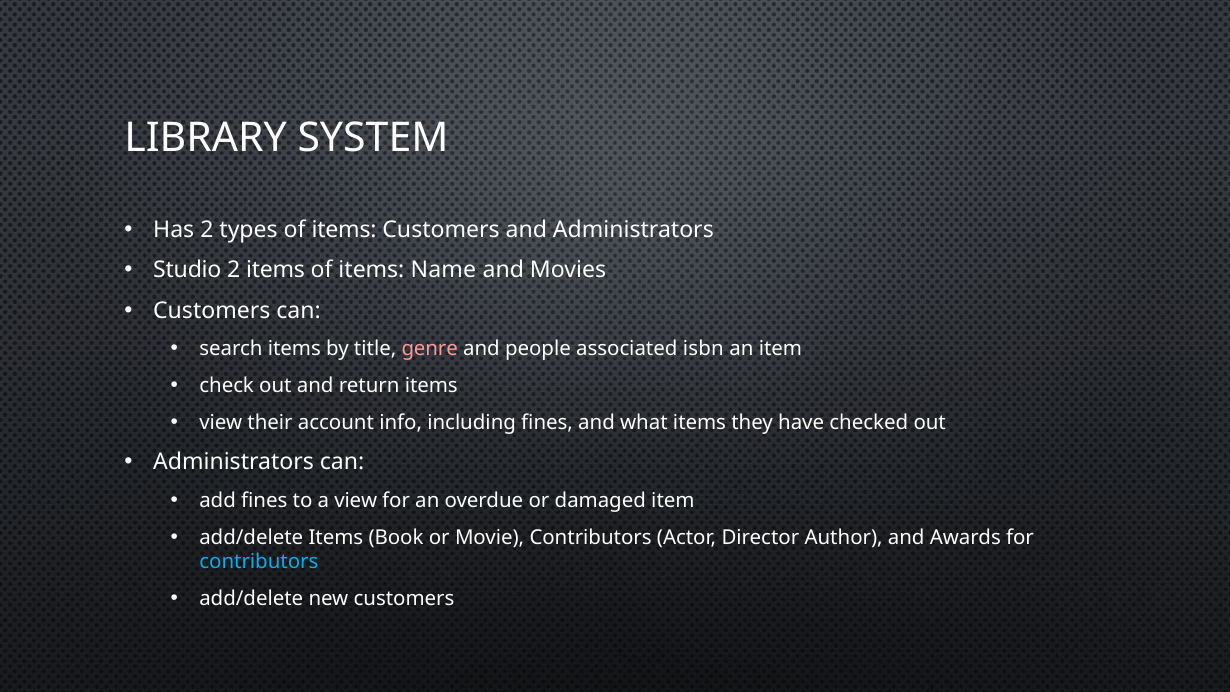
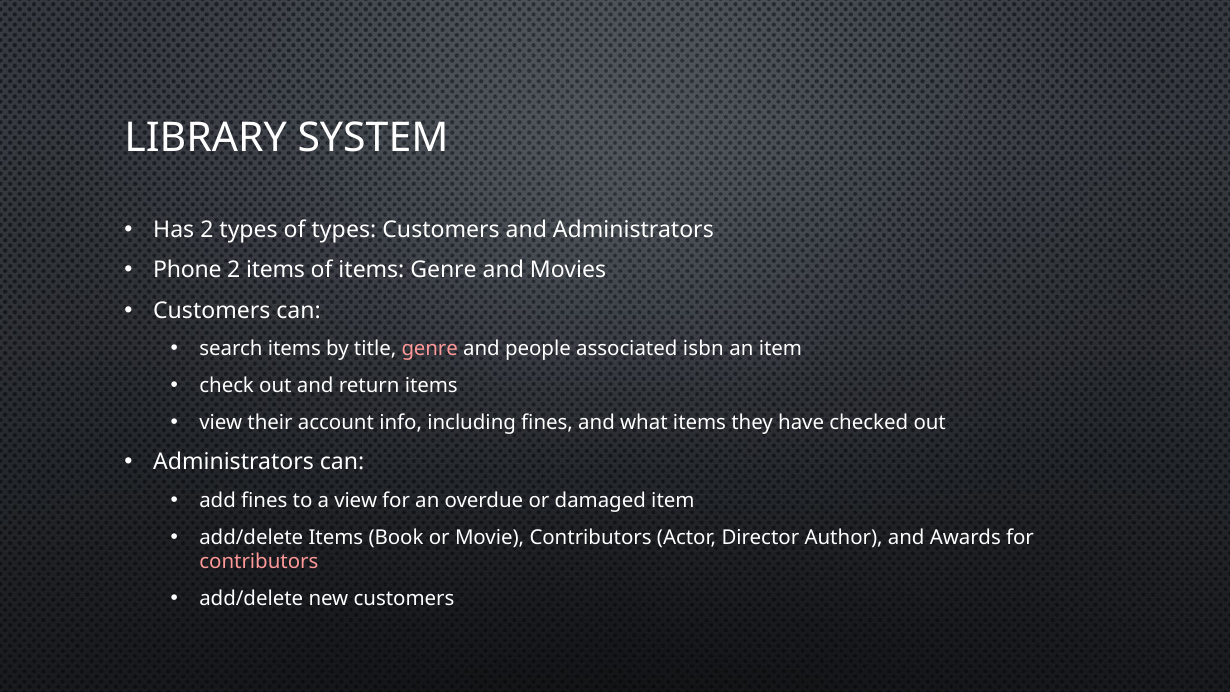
types of items: items -> types
Studio: Studio -> Phone
items Name: Name -> Genre
contributors at (259, 562) colour: light blue -> pink
